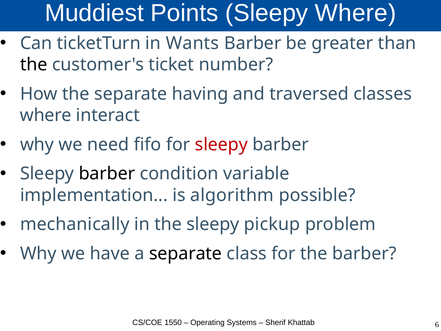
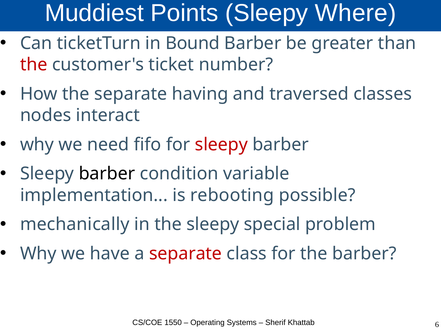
Wants: Wants -> Bound
the at (34, 64) colour: black -> red
where at (46, 115): where -> nodes
algorithm: algorithm -> rebooting
pickup: pickup -> special
separate at (186, 253) colour: black -> red
